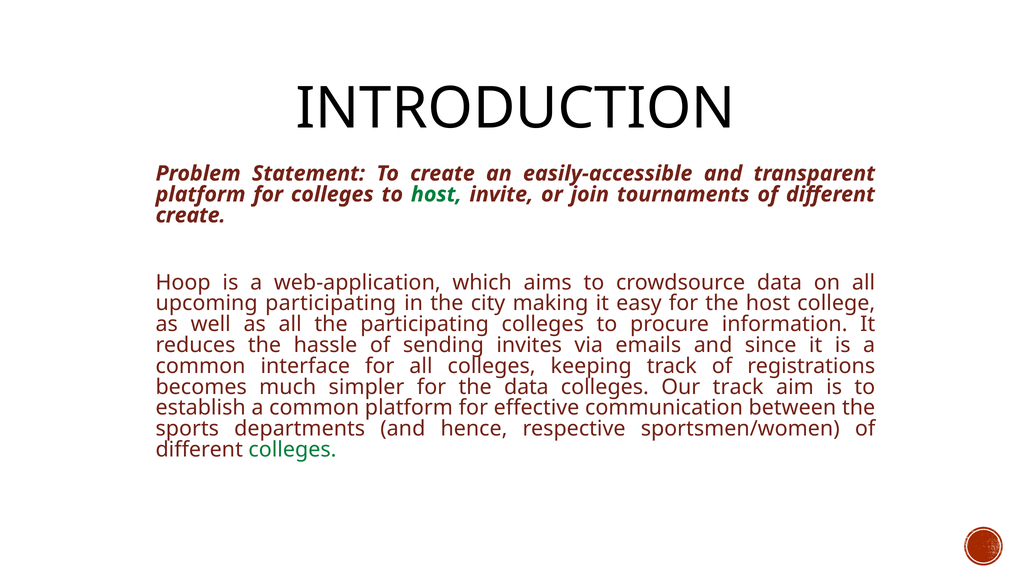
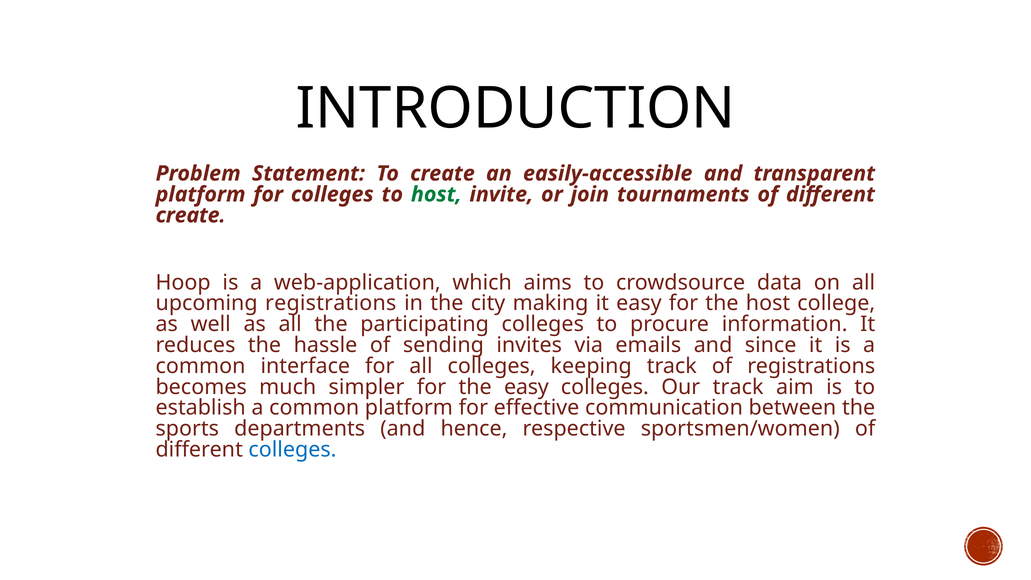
upcoming participating: participating -> registrations
the data: data -> easy
colleges at (292, 450) colour: green -> blue
